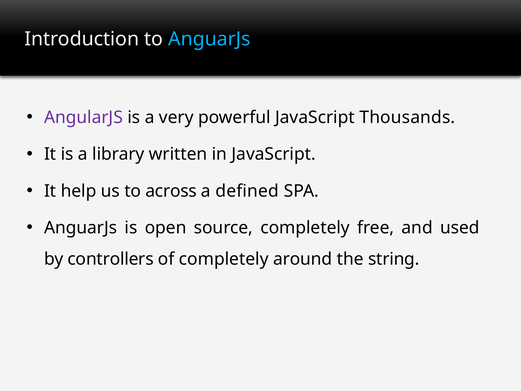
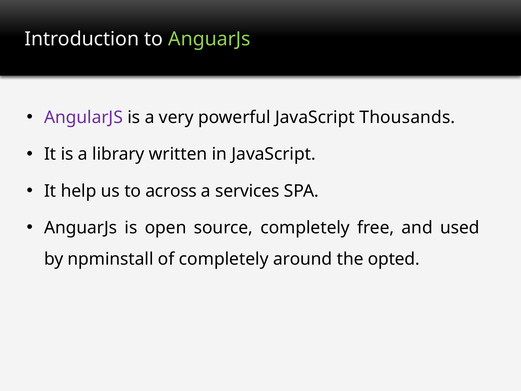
AnguarJs at (209, 39) colour: light blue -> light green
defined: defined -> services
controllers: controllers -> npminstall
string: string -> opted
